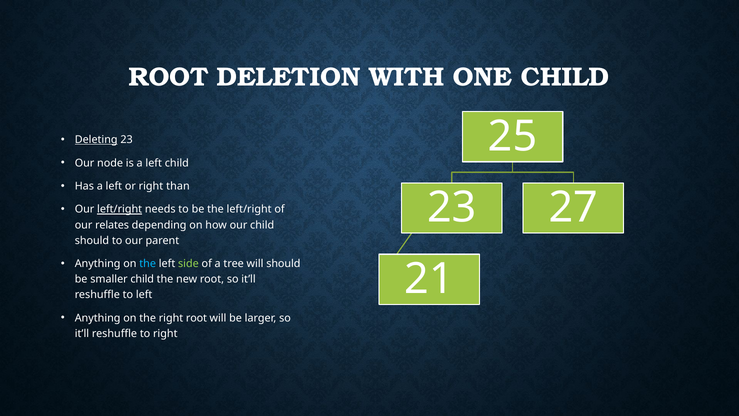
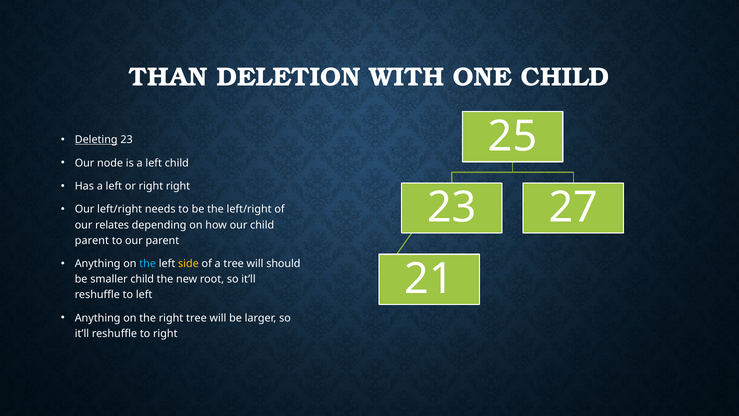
ROOT at (169, 77): ROOT -> THAN
right than: than -> right
left/right at (120, 209) underline: present -> none
should at (92, 240): should -> parent
side colour: light green -> yellow
right root: root -> tree
